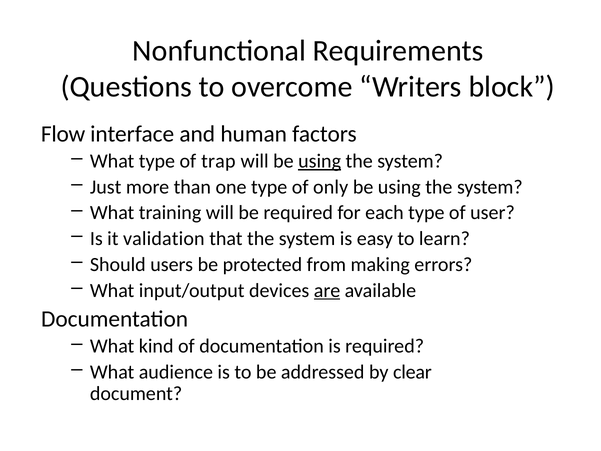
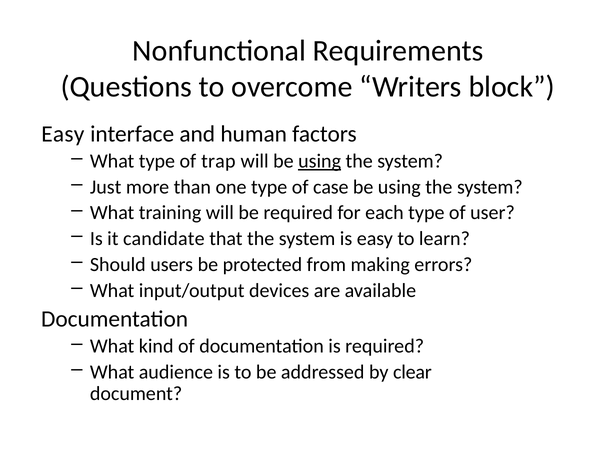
Flow at (63, 134): Flow -> Easy
only: only -> case
validation: validation -> candidate
are underline: present -> none
